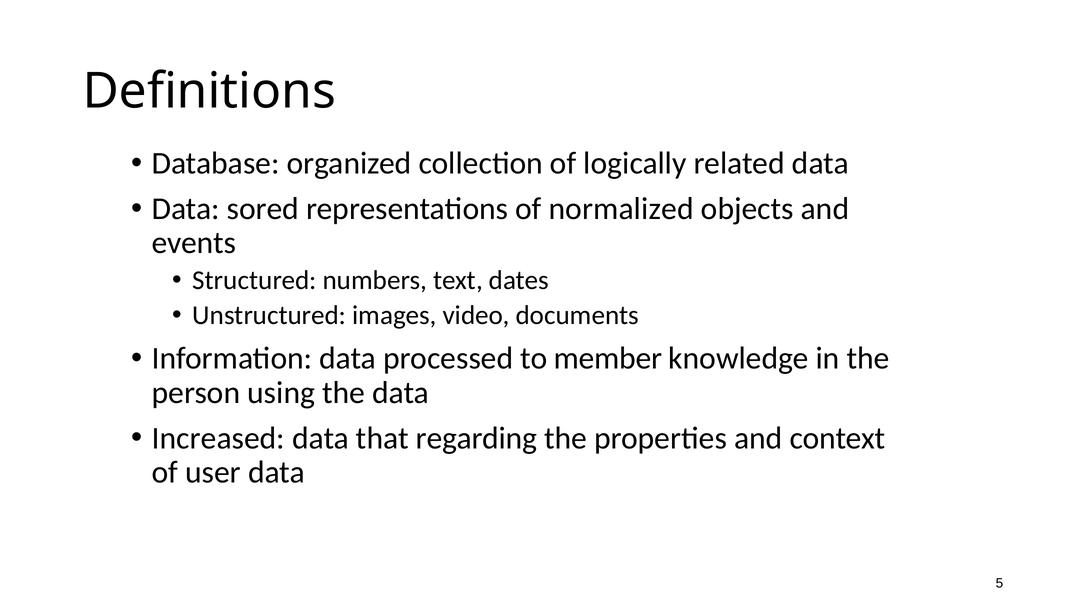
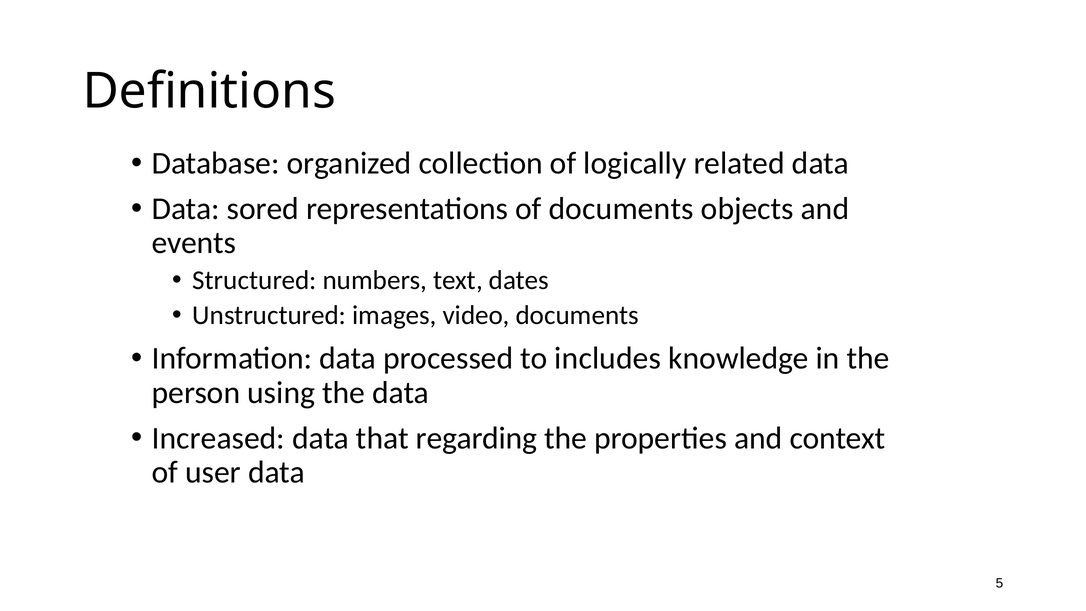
of normalized: normalized -> documents
member: member -> includes
